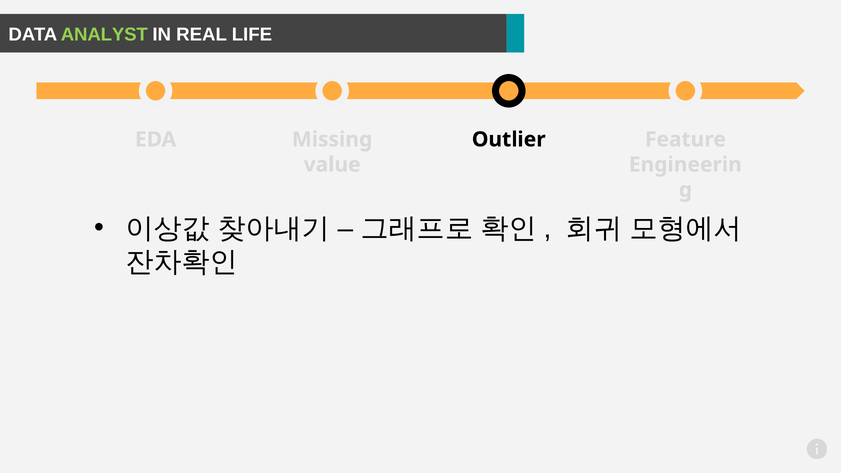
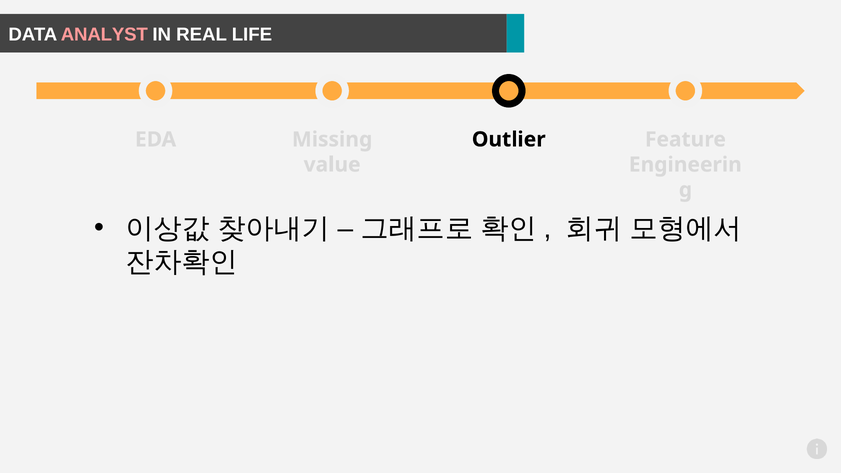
ANALYST colour: light green -> pink
